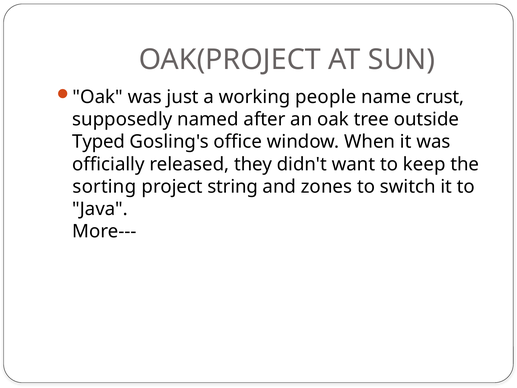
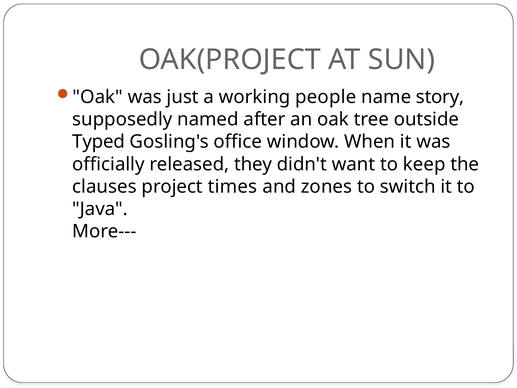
crust: crust -> story
sorting: sorting -> clauses
string: string -> times
